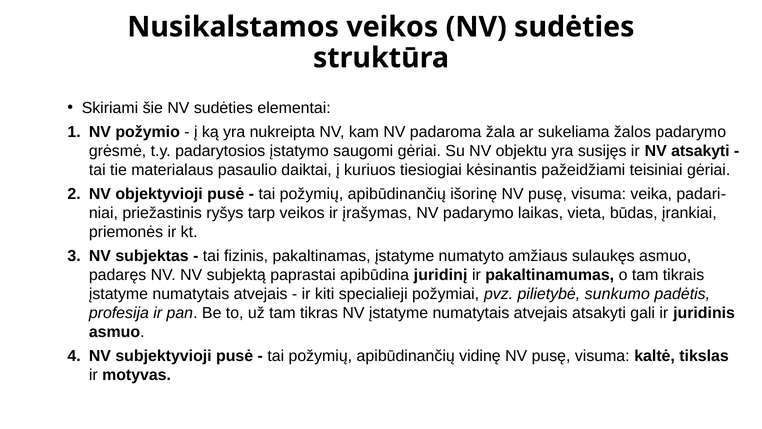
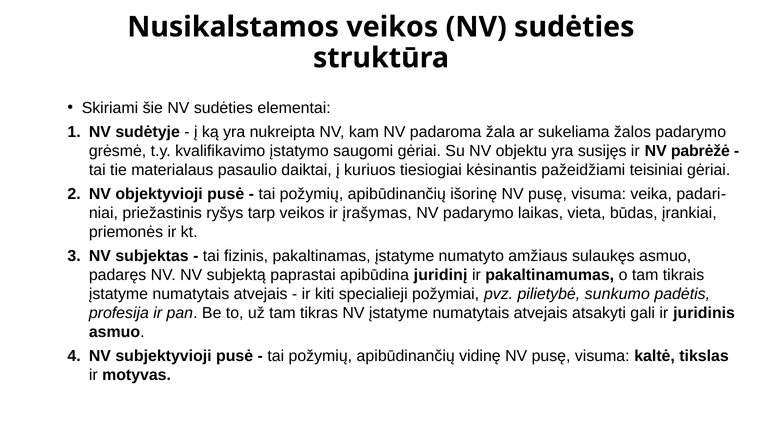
požymio: požymio -> sudėtyje
padarytosios: padarytosios -> kvalifikavimo
NV atsakyti: atsakyti -> pabrėžė
